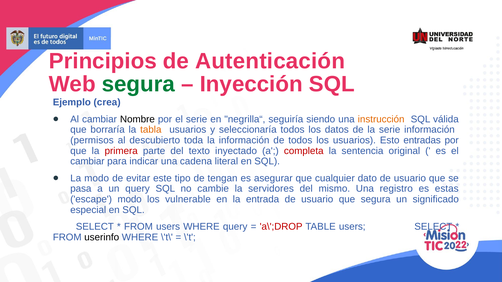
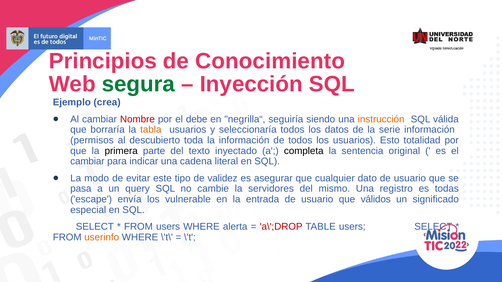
Autenticación: Autenticación -> Conocimiento
Nombre colour: black -> red
el serie: serie -> debe
entradas: entradas -> totalidad
primera colour: red -> black
completa colour: red -> black
tengan: tengan -> validez
estas: estas -> todas
escape modo: modo -> envía
que segura: segura -> válidos
WHERE query: query -> alerta
userinfo colour: black -> orange
